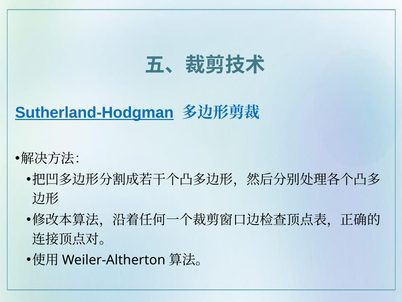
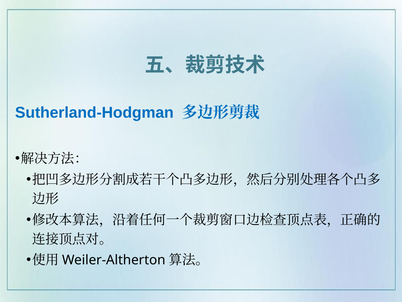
Sutherland-Hodgman underline: present -> none
